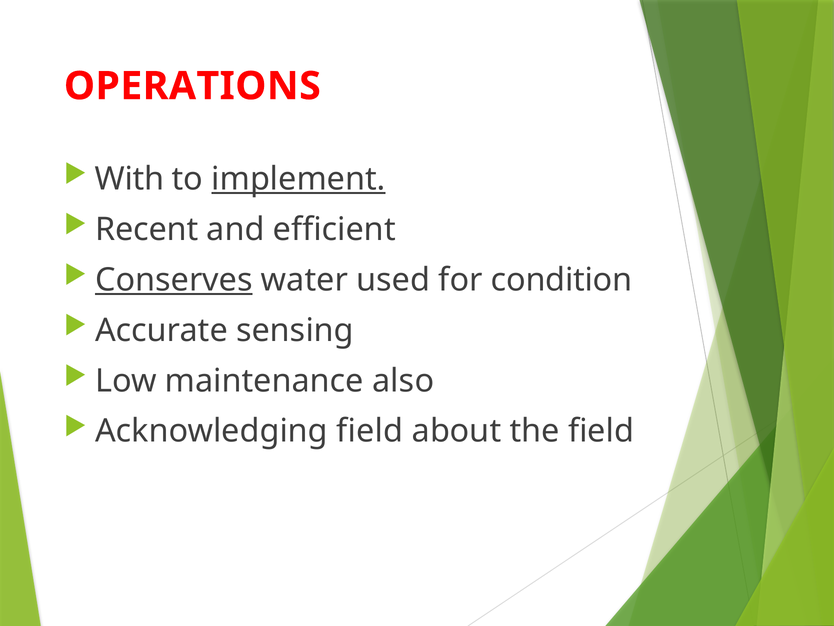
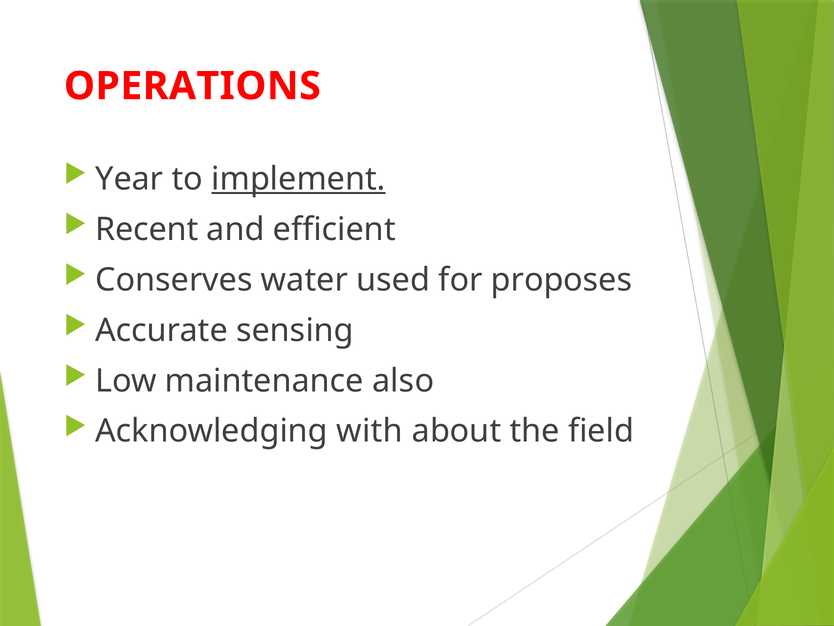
With: With -> Year
Conserves underline: present -> none
condition: condition -> proposes
Acknowledging field: field -> with
